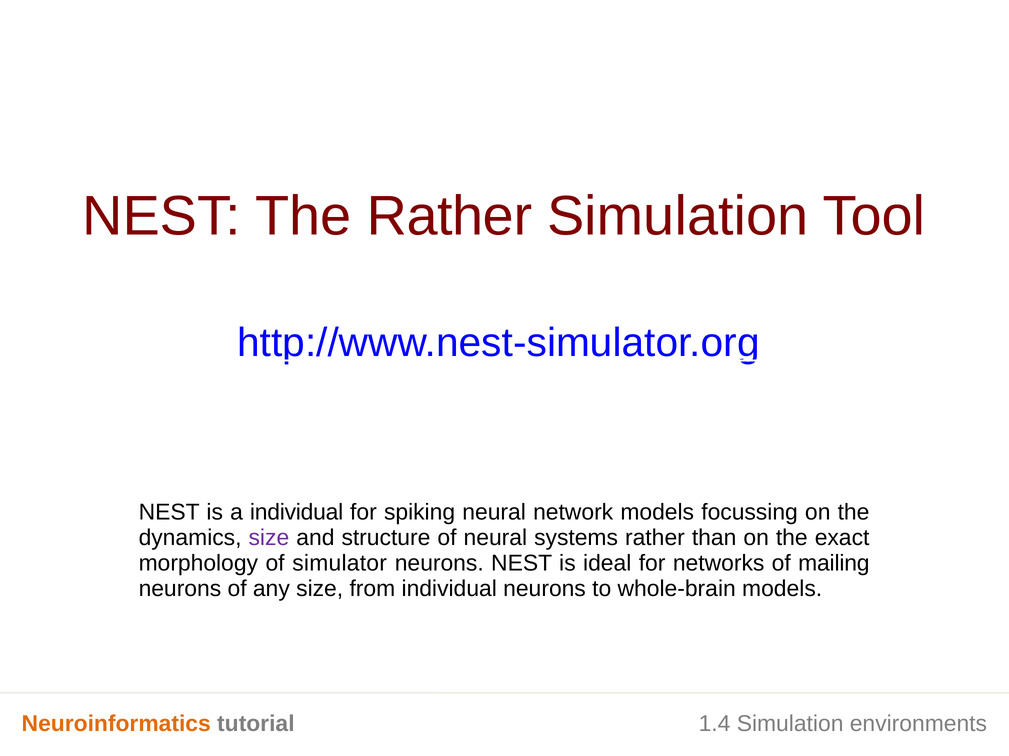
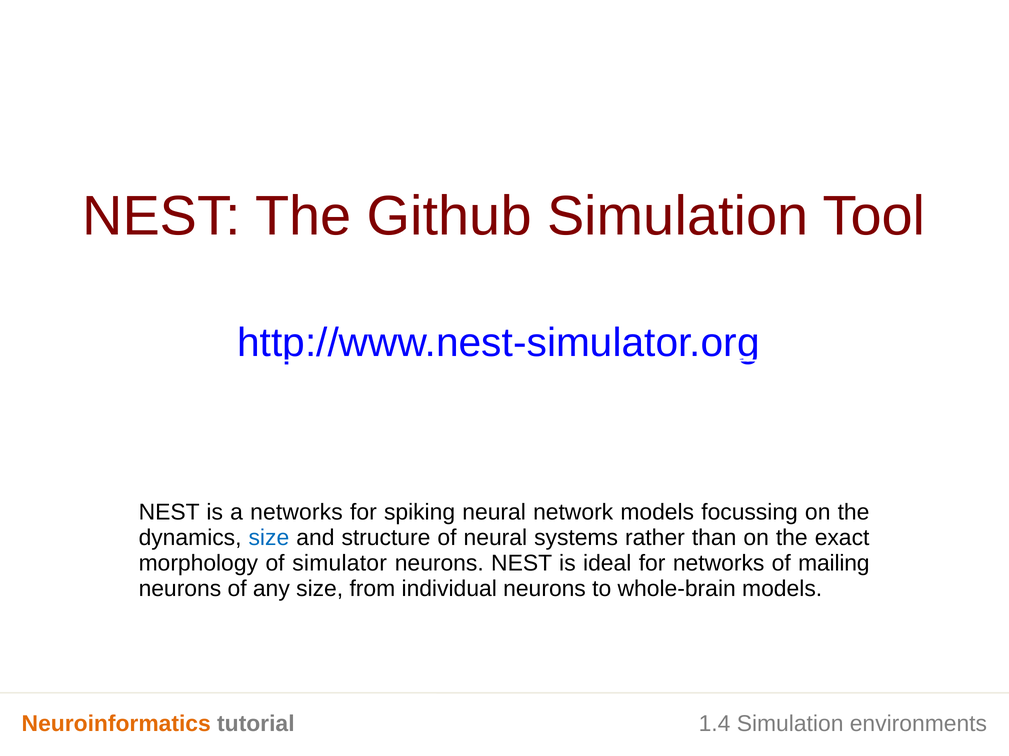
The Rather: Rather -> Github
a individual: individual -> networks
size at (269, 538) colour: purple -> blue
